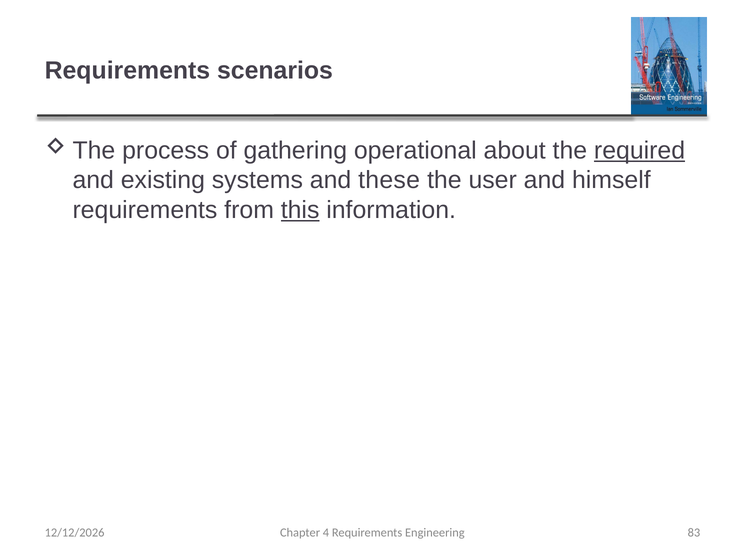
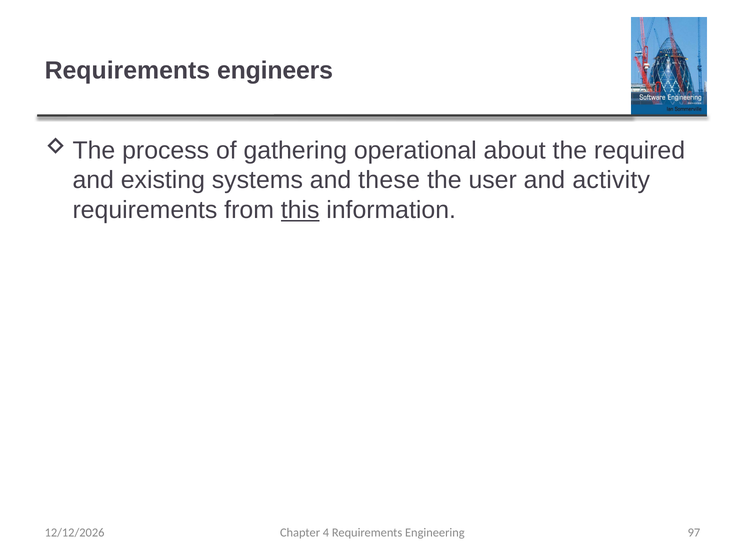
scenarios: scenarios -> engineers
required underline: present -> none
himself: himself -> activity
83: 83 -> 97
